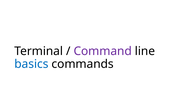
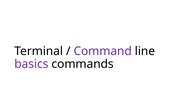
basics colour: blue -> purple
